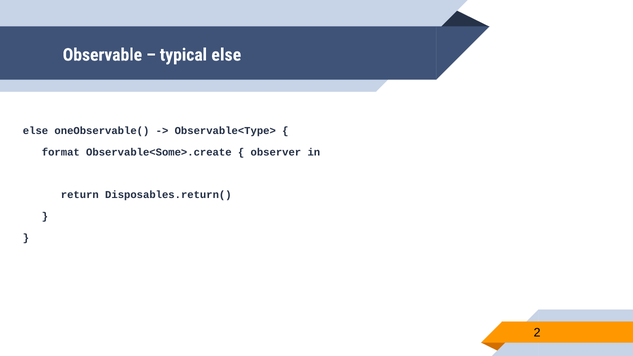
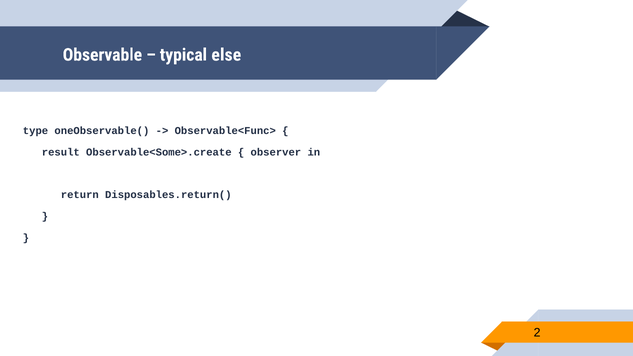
else at (36, 131): else -> type
Observable<Type>: Observable<Type> -> Observable<Func>
format: format -> result
